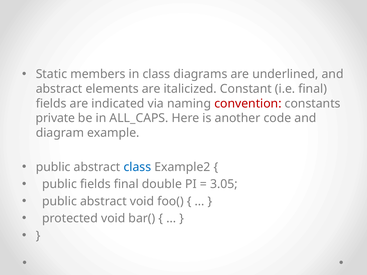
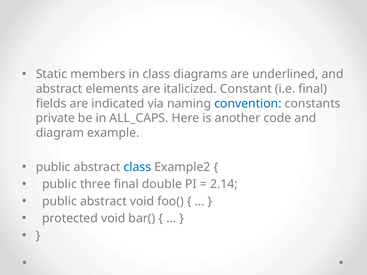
convention colour: red -> blue
public fields: fields -> three
3.05: 3.05 -> 2.14
